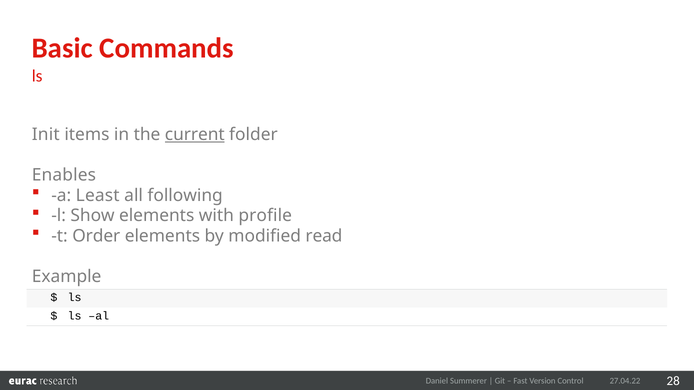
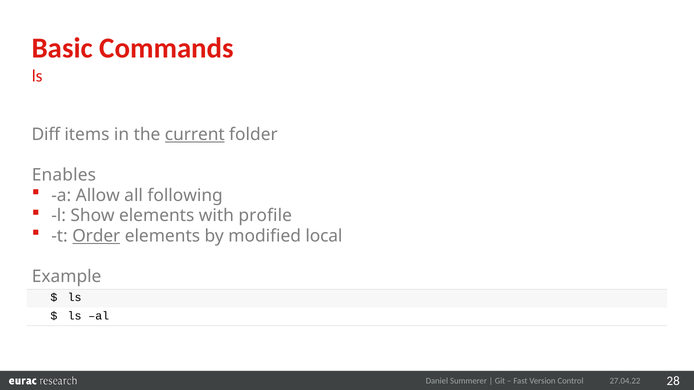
Init: Init -> Diff
Least: Least -> Allow
Order underline: none -> present
read: read -> local
